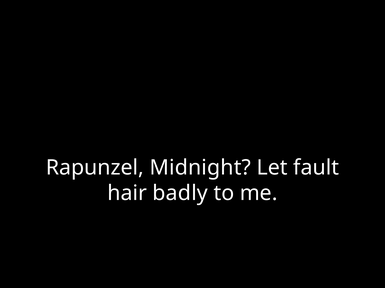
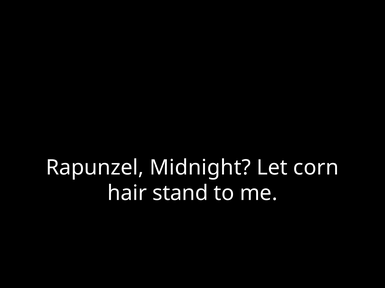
fault: fault -> corn
badly: badly -> stand
